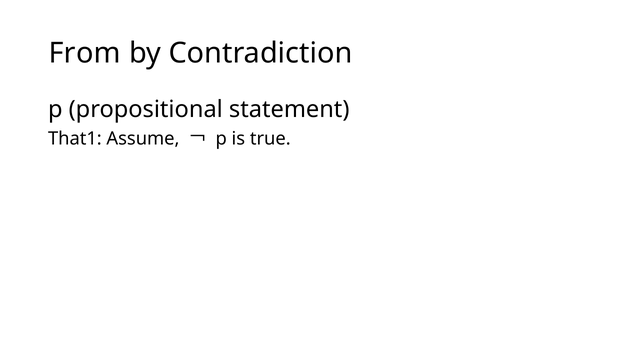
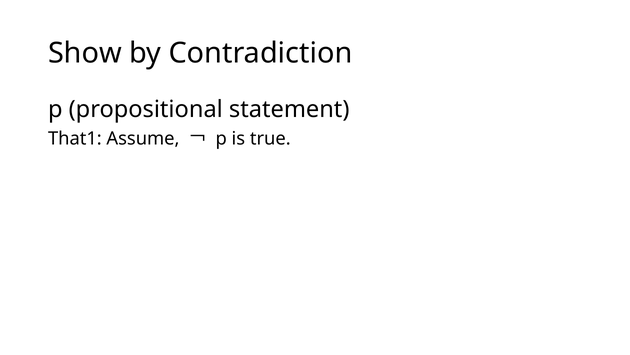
From: From -> Show
